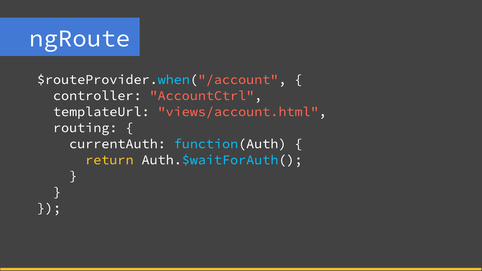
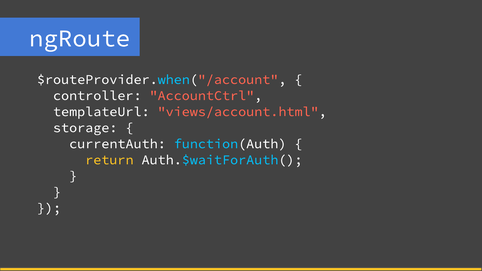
routing: routing -> storage
